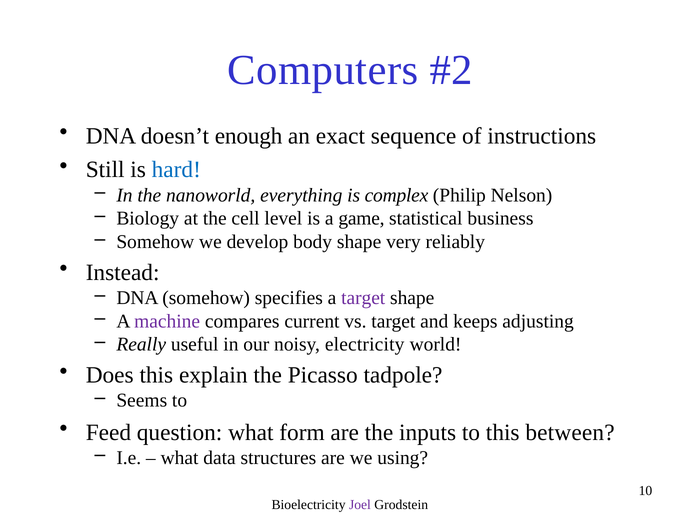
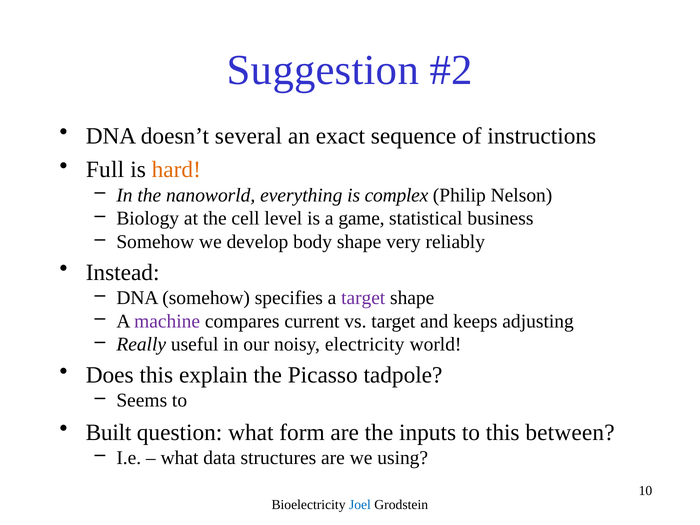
Computers: Computers -> Suggestion
enough: enough -> several
Still: Still -> Full
hard colour: blue -> orange
Feed: Feed -> Built
Joel colour: purple -> blue
